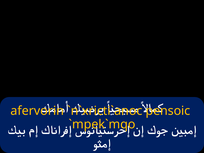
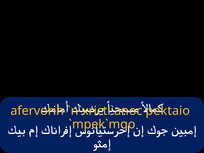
pensoic: pensoic -> pektaio
